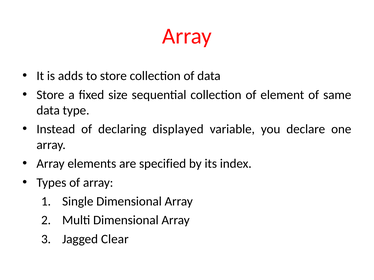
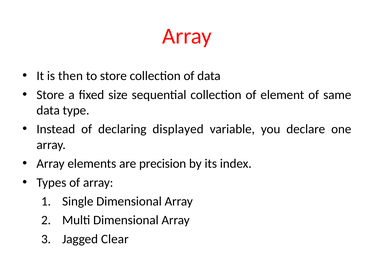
adds: adds -> then
specified: specified -> precision
